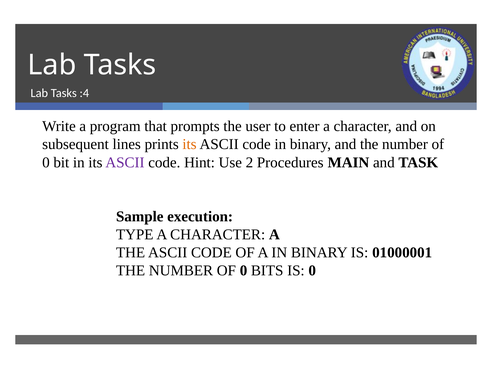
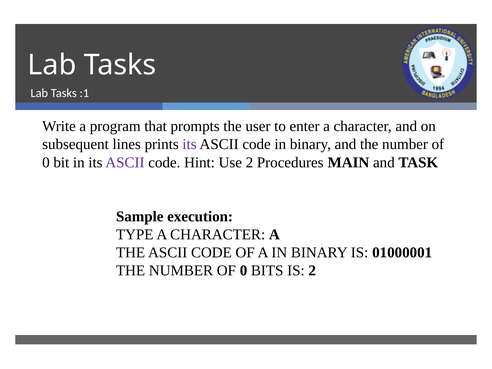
:4: :4 -> :1
its at (189, 144) colour: orange -> purple
IS 0: 0 -> 2
